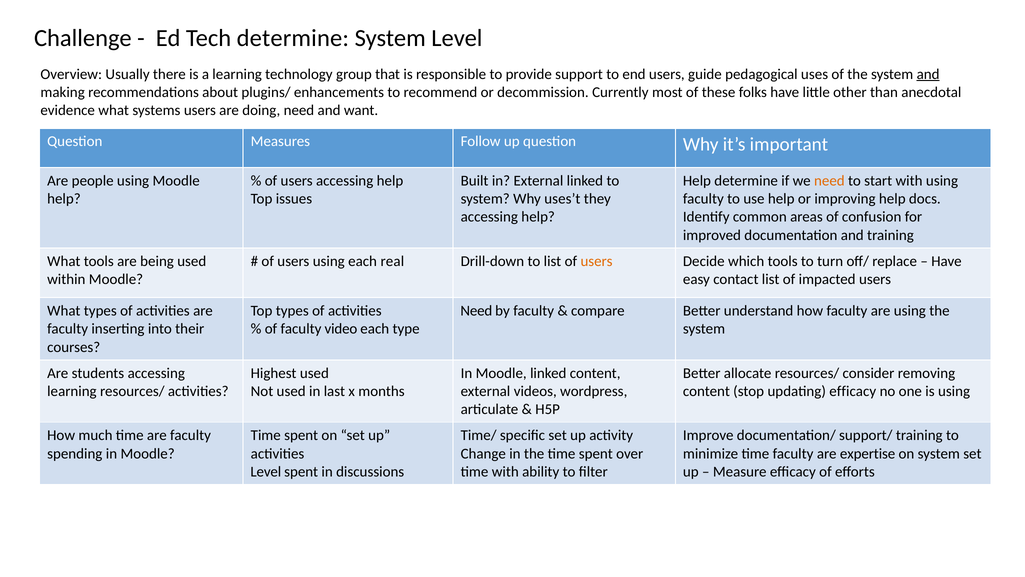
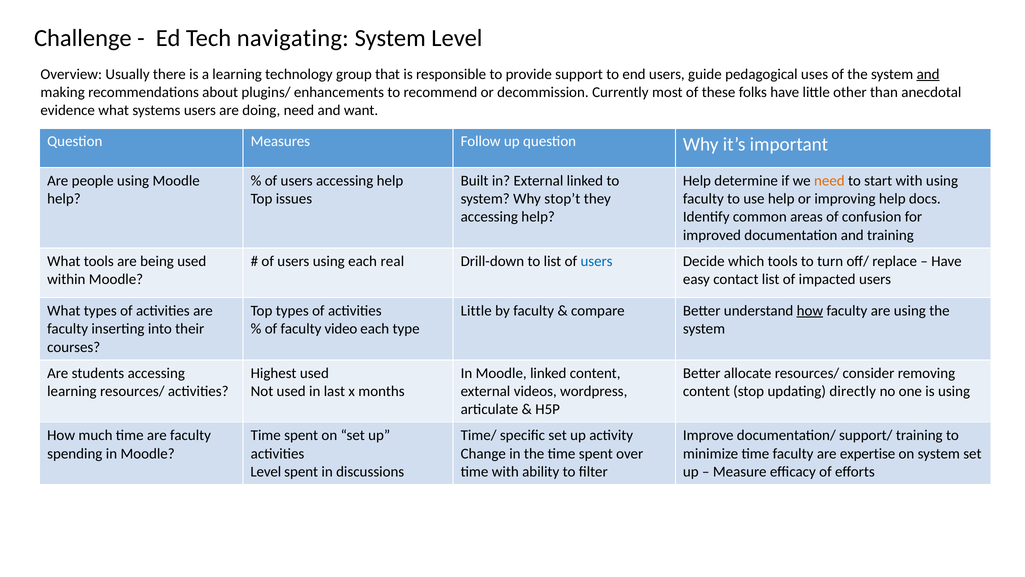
Tech determine: determine -> navigating
uses’t: uses’t -> stop’t
users at (597, 261) colour: orange -> blue
Need at (476, 310): Need -> Little
how at (810, 310) underline: none -> present
updating efficacy: efficacy -> directly
